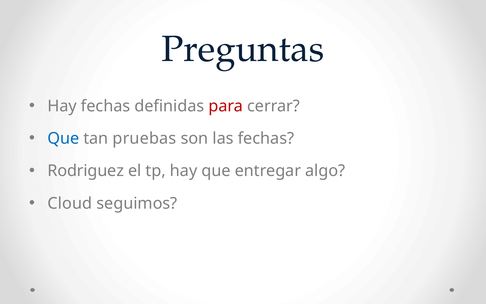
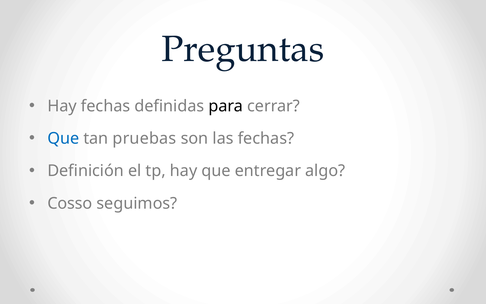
para colour: red -> black
Rodriguez: Rodriguez -> Definición
Cloud: Cloud -> Cosso
